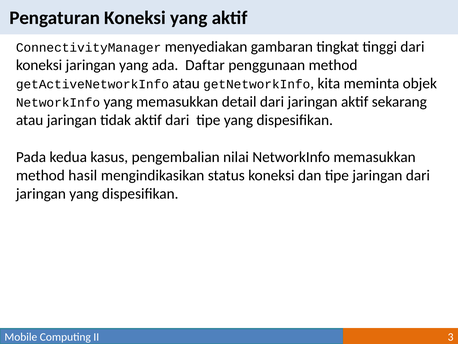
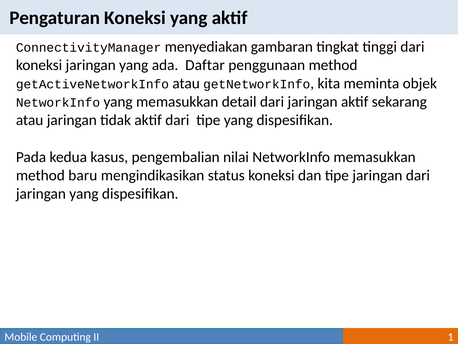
hasil: hasil -> baru
3: 3 -> 1
